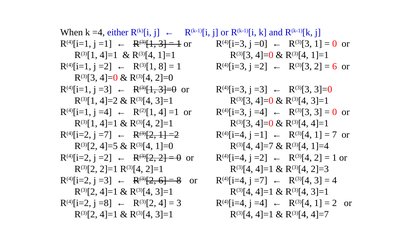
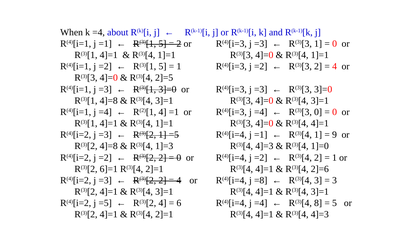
either: either -> about
3 at (162, 44): 3 -> 5
1 at (179, 44): 1 -> 2
=0 at (261, 44): =0 -> =3
8 at (162, 67): 8 -> 5
6 at (335, 67): 6 -> 4
2]=0: 2]=0 -> 2]=5
R(3)[1 4]=2: 4]=2 -> 4]=8
R(3)[3 3: 3 -> 0
2]=1 at (164, 124): 2]=1 -> 1]=1
=7 at (105, 135): =7 -> =3
1 =2: =2 -> =5
7: 7 -> 9
R(3)[2 4]=5: 4]=5 -> 4]=8
1]=0: 1]=0 -> 1]=3
4]=7 at (264, 146): 4]=7 -> 4]=3
1]=4: 1]=4 -> 1]=0
R(3)[2 2]=1: 2]=1 -> 6]=1
2]=3: 2]=3 -> 2]=6
6 at (162, 181): 6 -> 2
8 at (179, 181): 8 -> 4
R(4)[i=4 j =7: =7 -> =8
4 at (335, 181): 4 -> 3
j =8: =8 -> =5
3 at (179, 203): 3 -> 6
1 at (318, 203): 1 -> 8
2 at (335, 203): 2 -> 5
3]=1 at (164, 215): 3]=1 -> 2]=1
4]=7 at (320, 215): 4]=7 -> 4]=3
